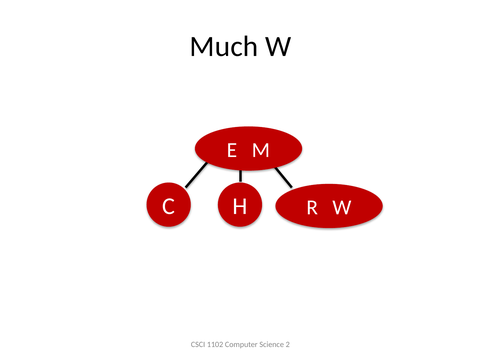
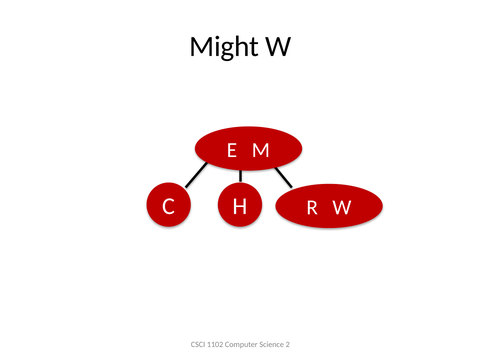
Much: Much -> Might
